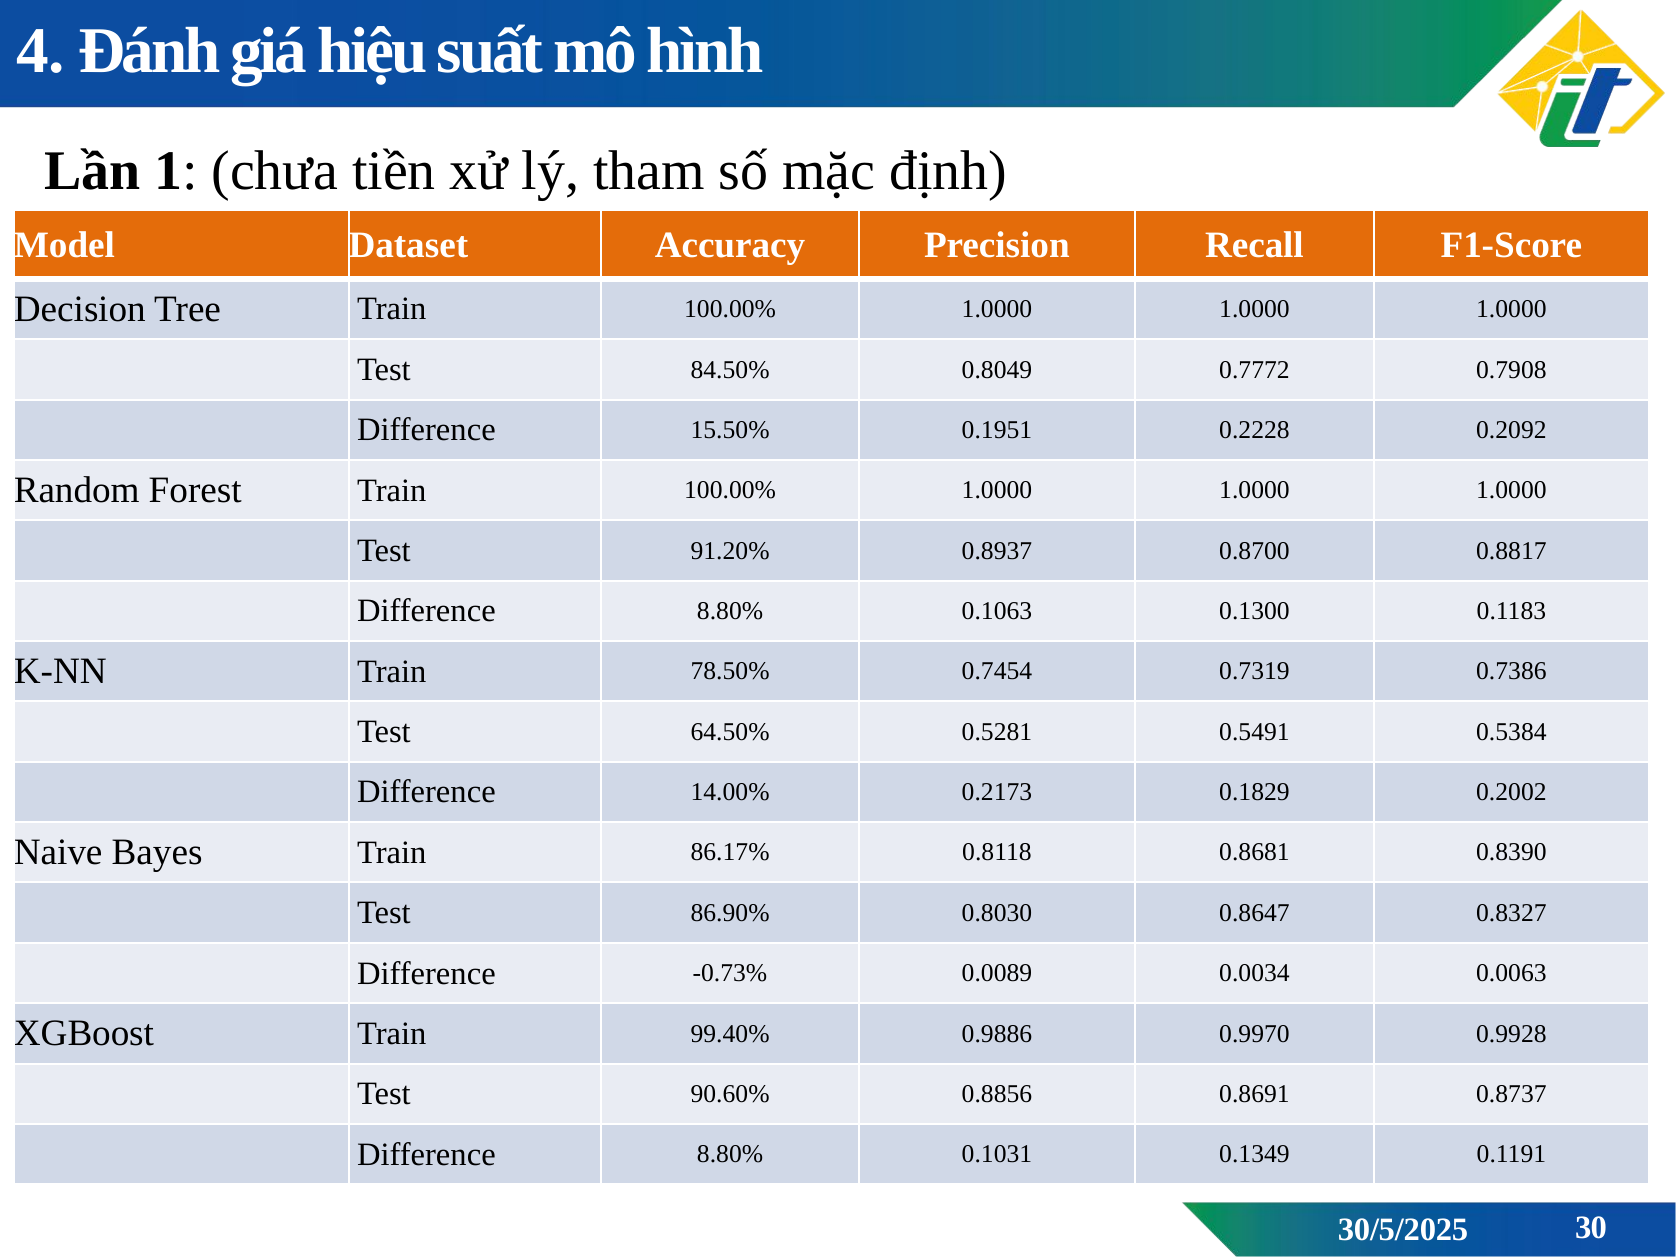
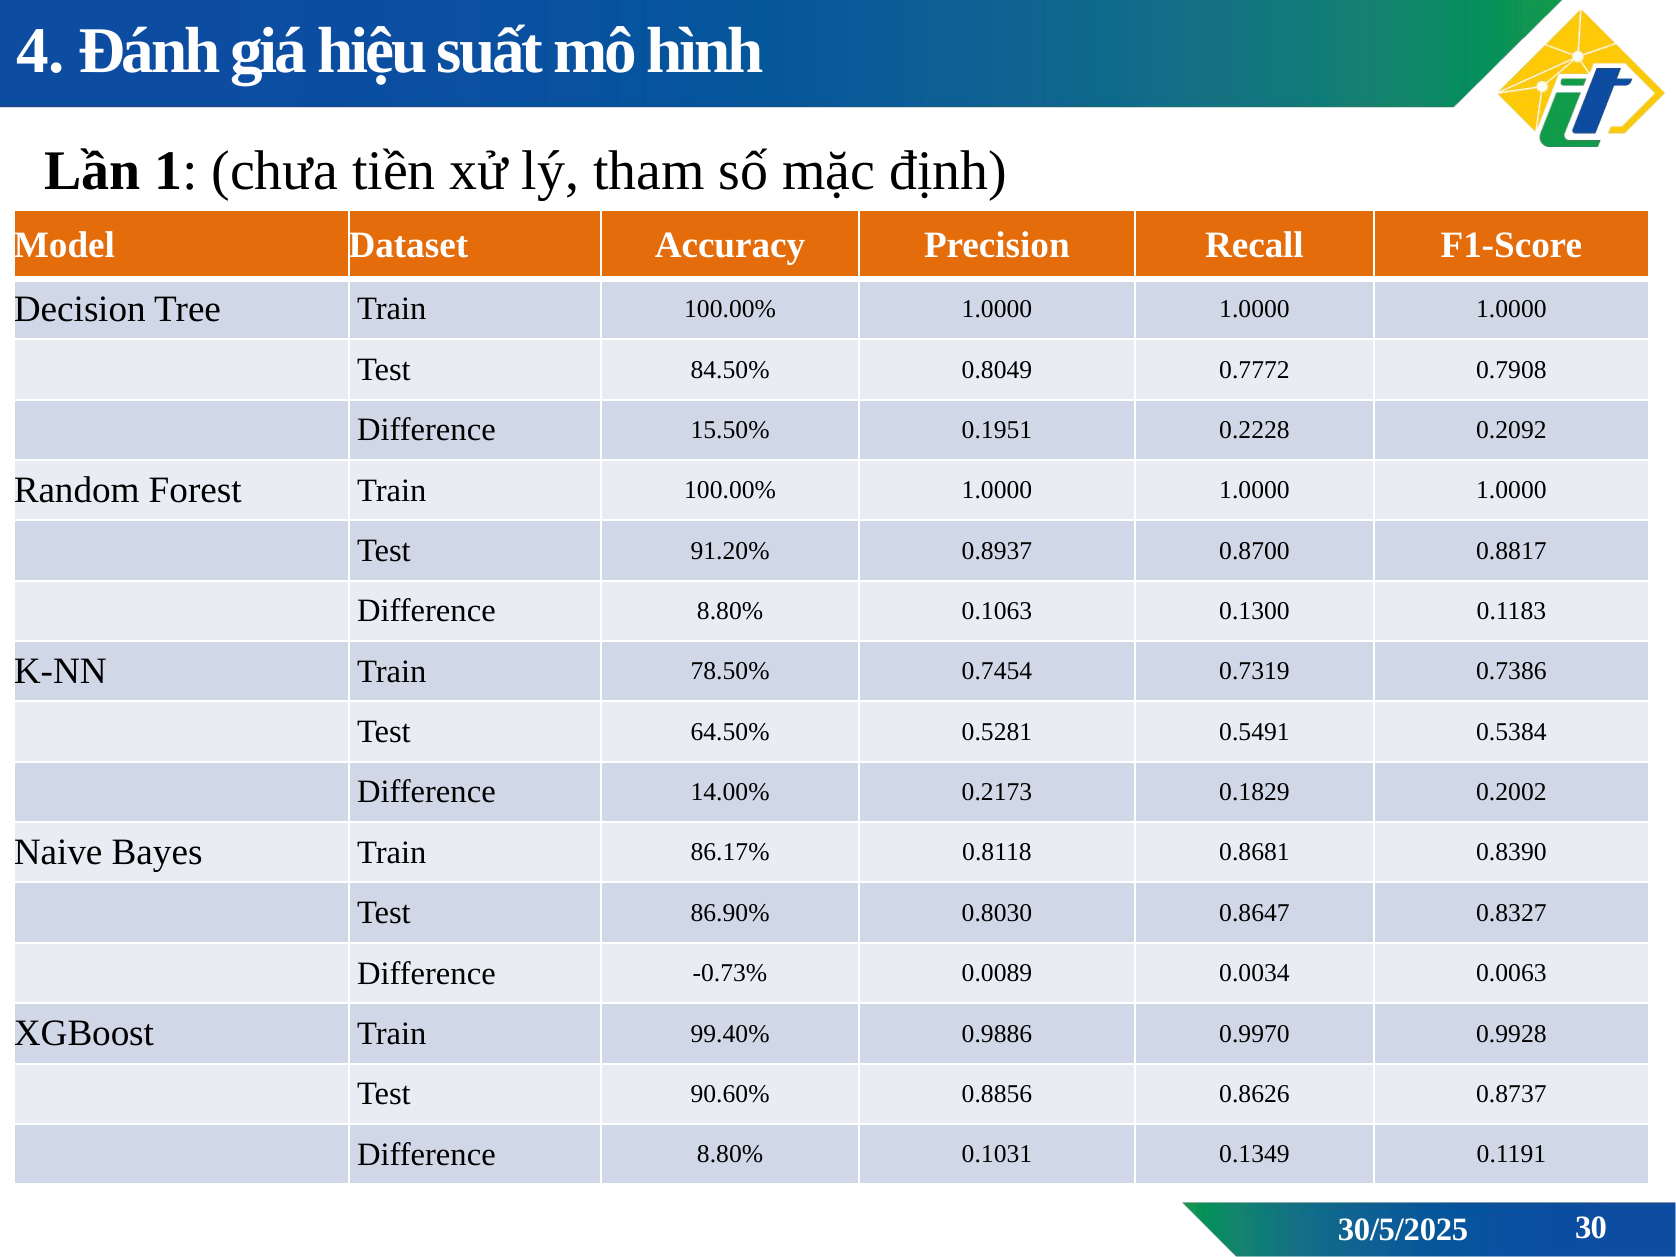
0.8691: 0.8691 -> 0.8626
